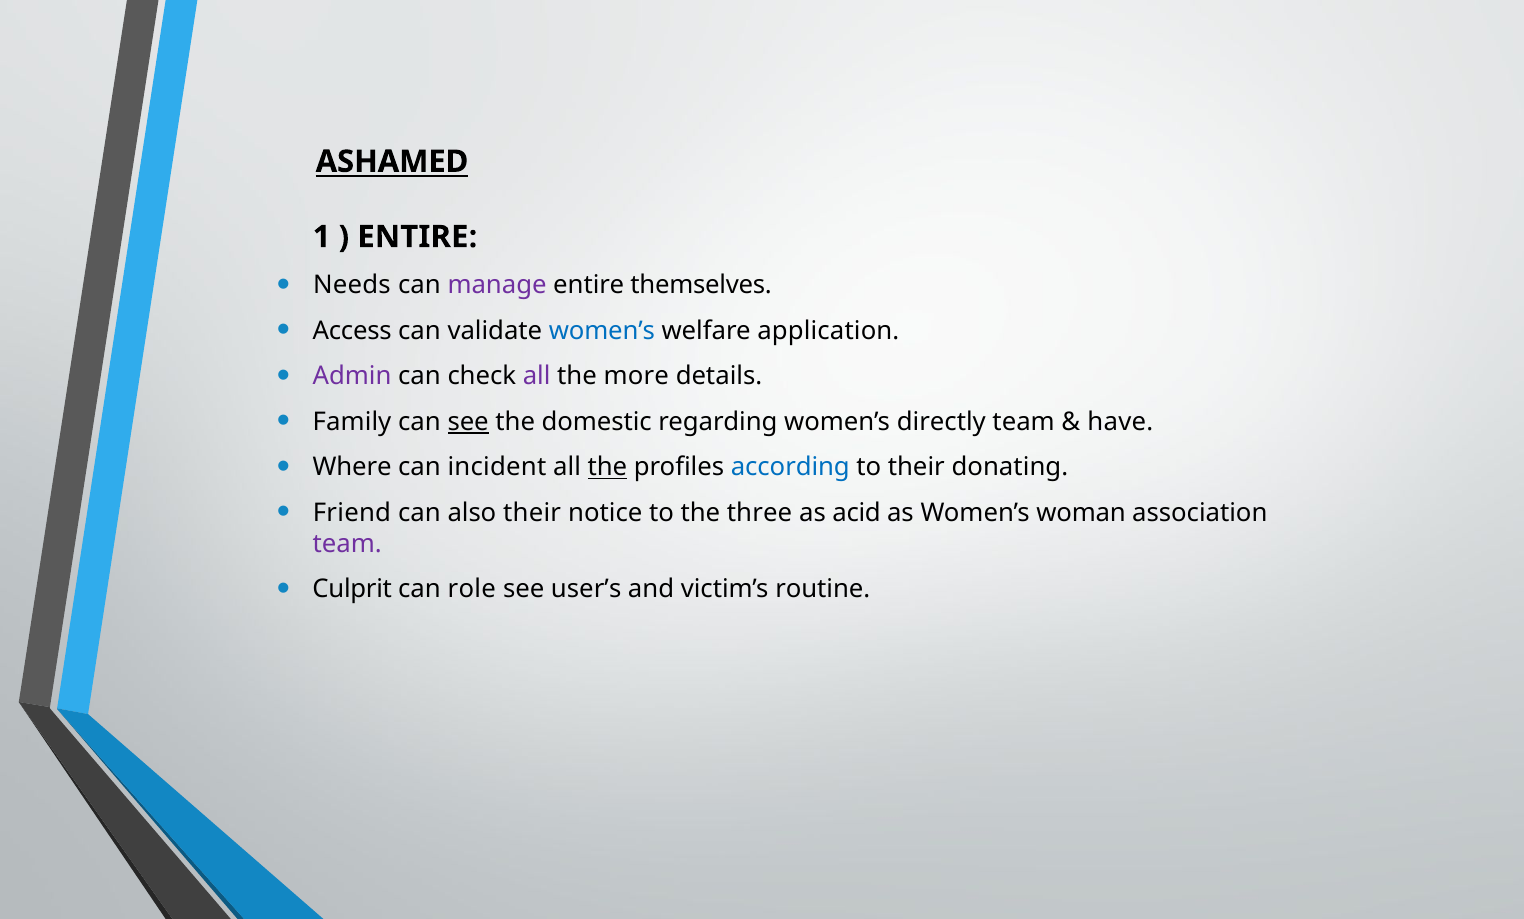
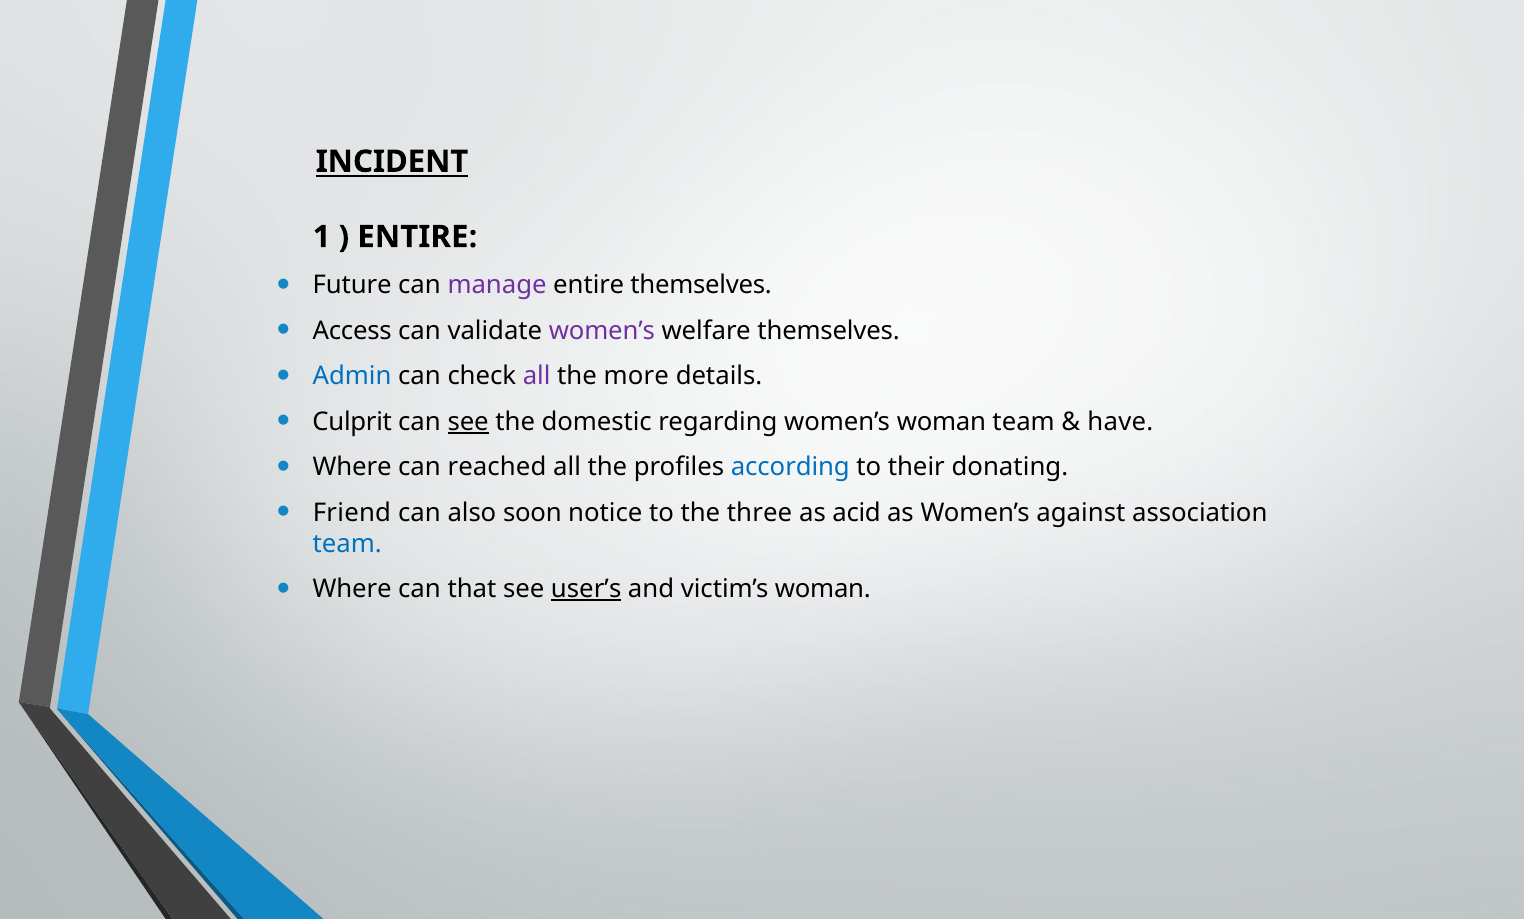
ASHAMED: ASHAMED -> INCIDENT
Needs: Needs -> Future
women’s at (602, 331) colour: blue -> purple
welfare application: application -> themselves
Admin colour: purple -> blue
Family: Family -> Culprit
women’s directly: directly -> woman
incident: incident -> reached
the at (607, 468) underline: present -> none
also their: their -> soon
woman: woman -> against
team at (347, 544) colour: purple -> blue
Culprit at (352, 589): Culprit -> Where
role: role -> that
user’s underline: none -> present
victim’s routine: routine -> woman
